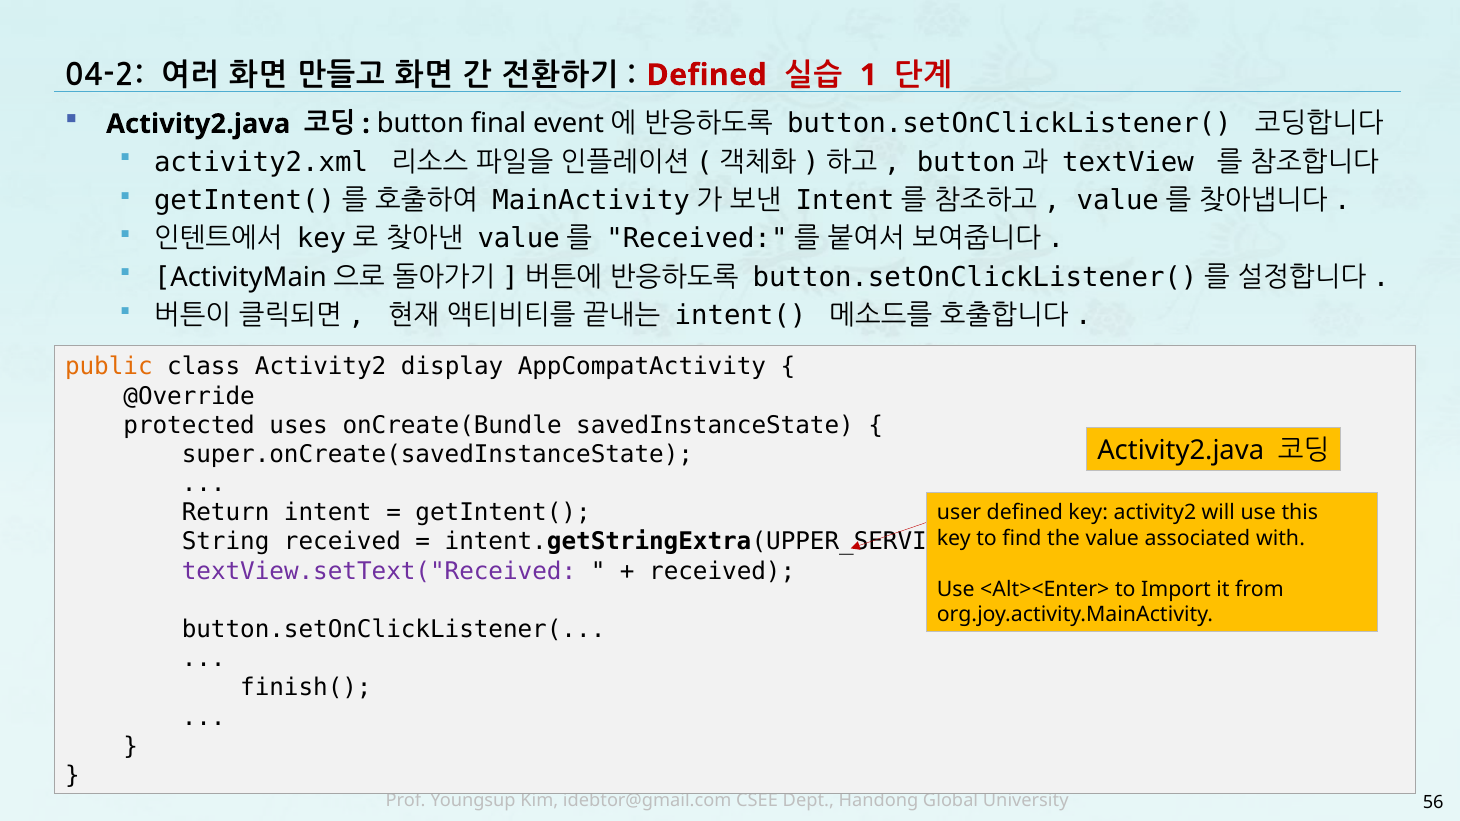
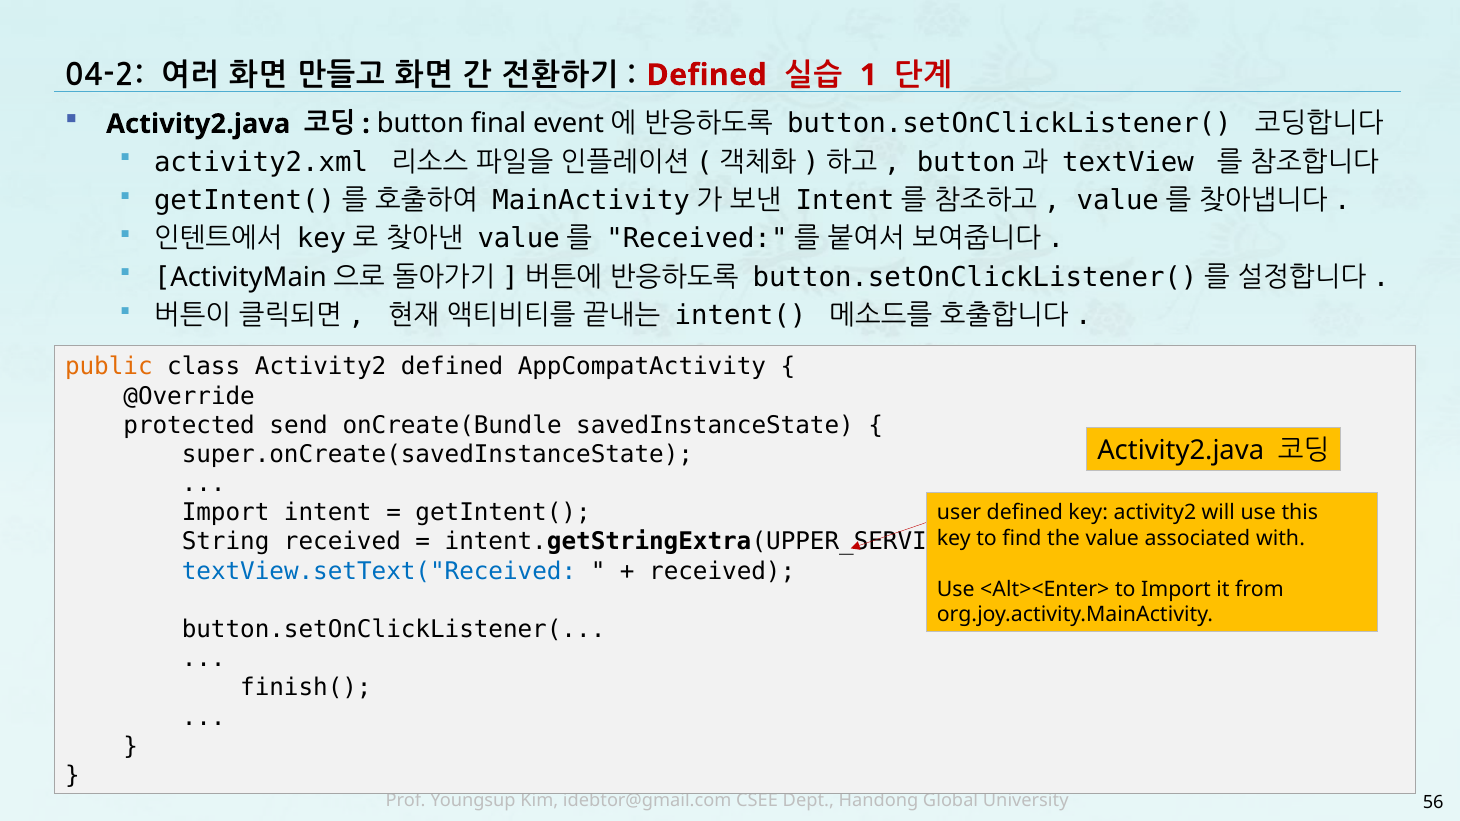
Activity2 display: display -> defined
uses: uses -> send
Return at (226, 513): Return -> Import
textView.setText("Received colour: purple -> blue
